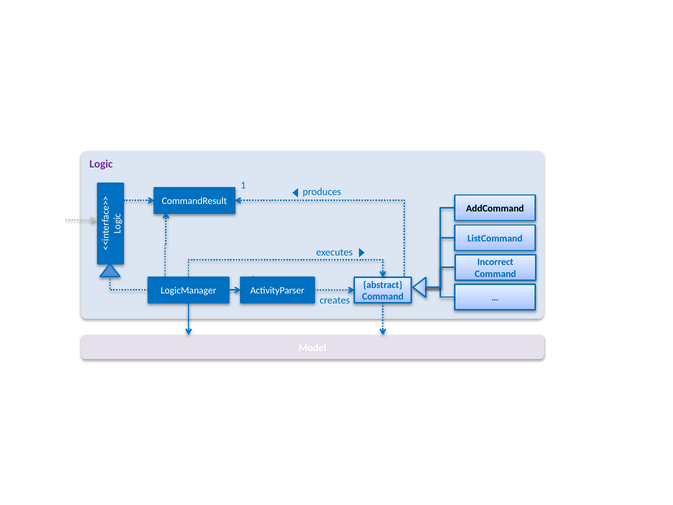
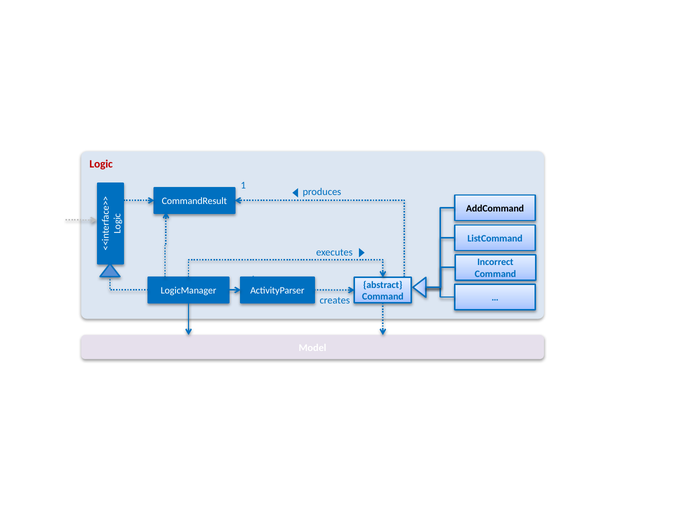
Logic colour: purple -> red
